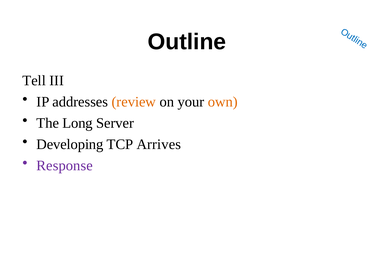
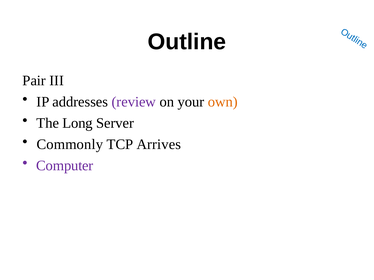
Tell: Tell -> Pair
review colour: orange -> purple
Developing: Developing -> Commonly
Response: Response -> Computer
